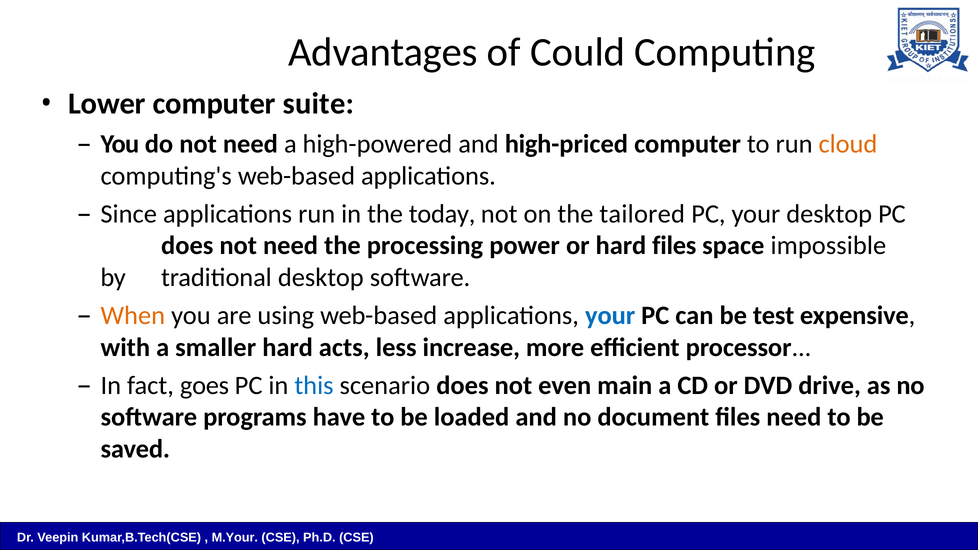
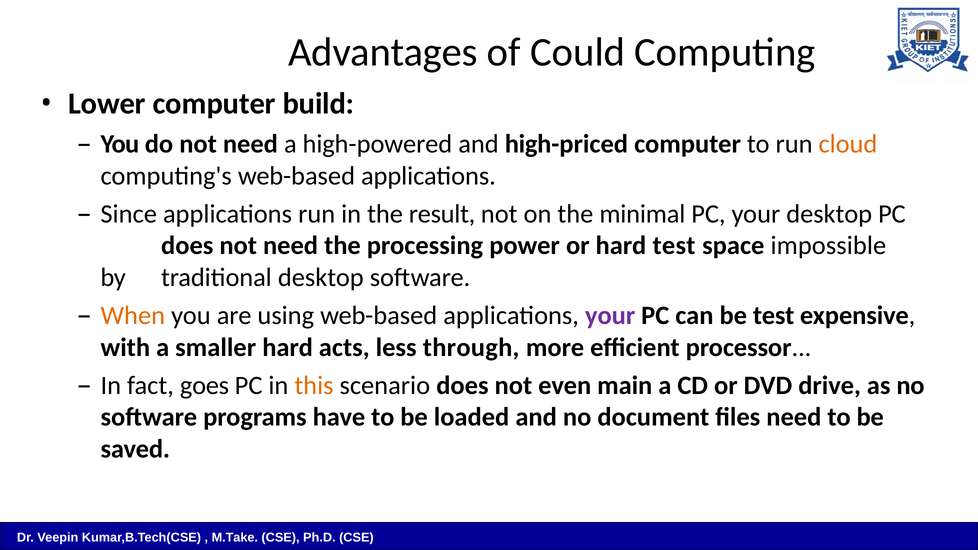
suite: suite -> build
today: today -> result
tailored: tailored -> minimal
hard files: files -> test
your at (610, 316) colour: blue -> purple
increase: increase -> through
this colour: blue -> orange
M.Your: M.Your -> M.Take
